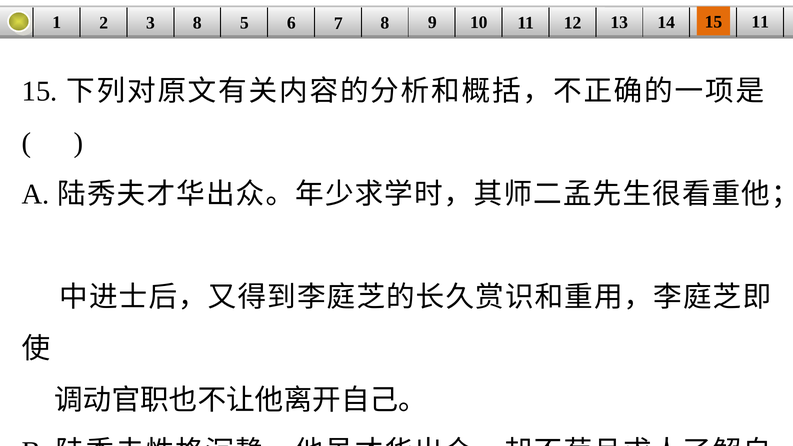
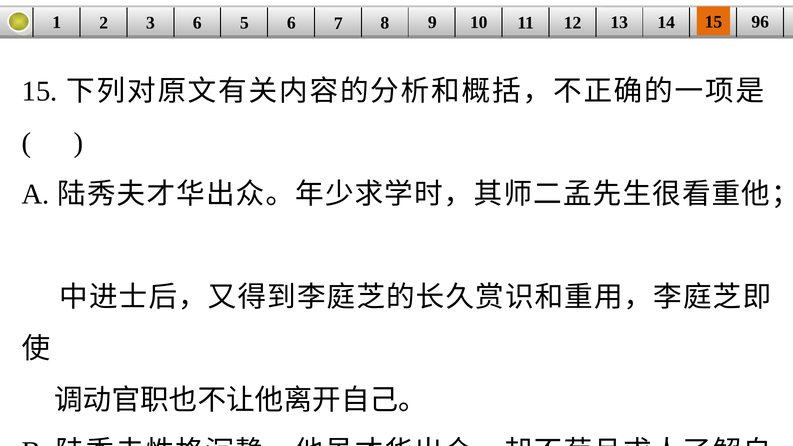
3 8: 8 -> 6
15 11: 11 -> 96
